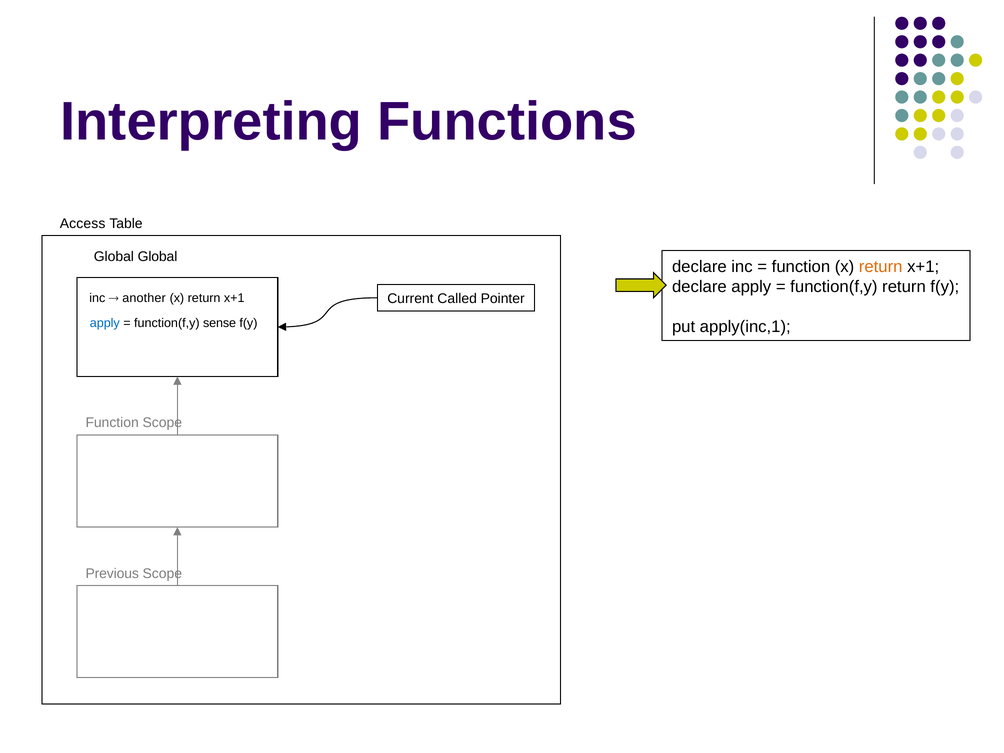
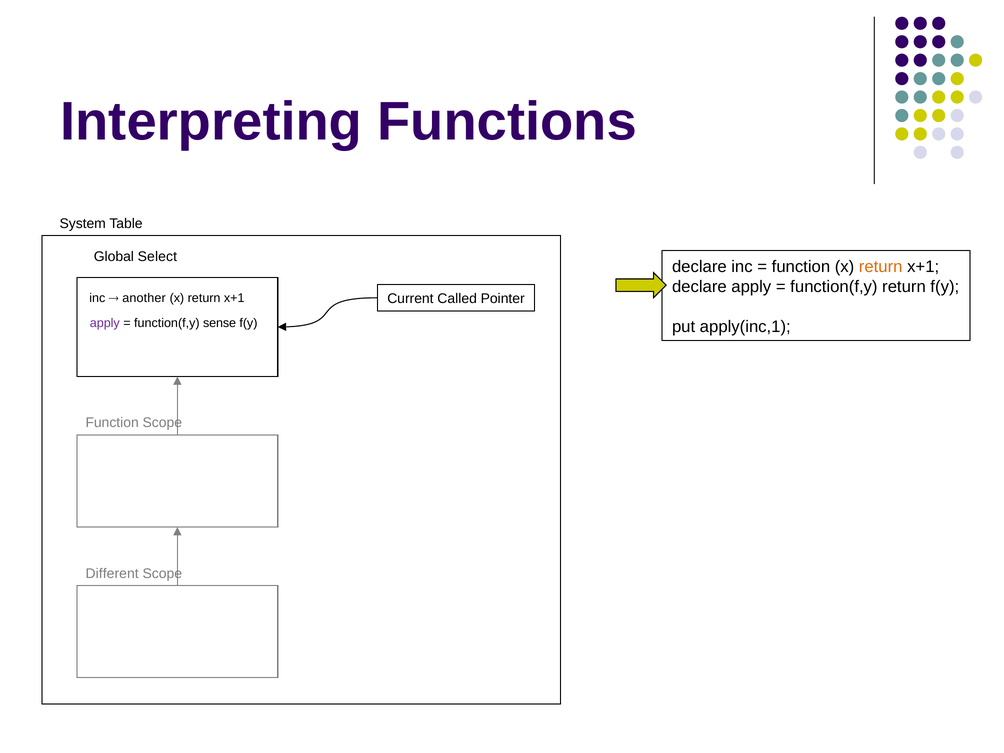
Access: Access -> System
Global Global: Global -> Select
apply at (105, 323) colour: blue -> purple
Previous: Previous -> Different
